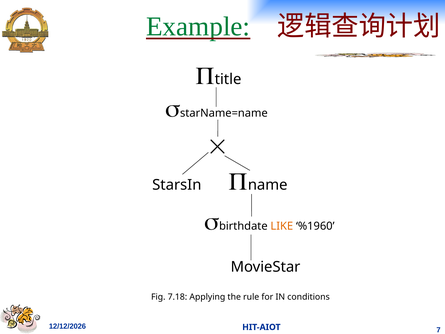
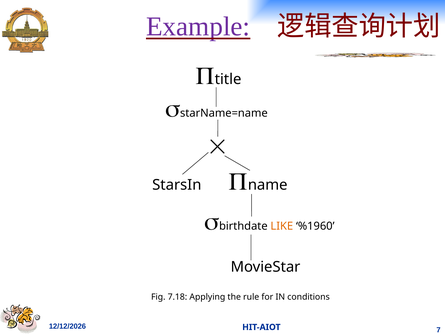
Example colour: green -> purple
